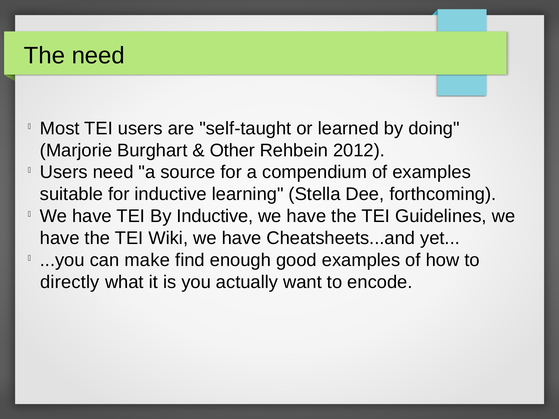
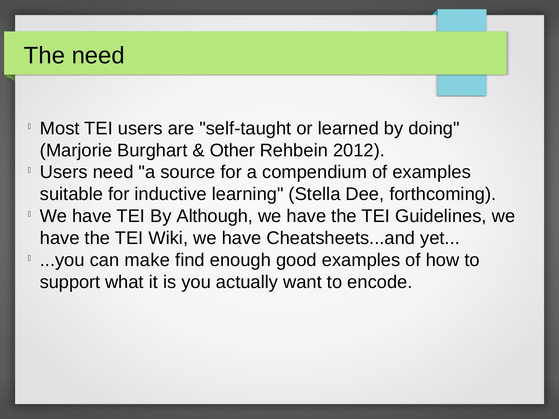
By Inductive: Inductive -> Although
directly: directly -> support
